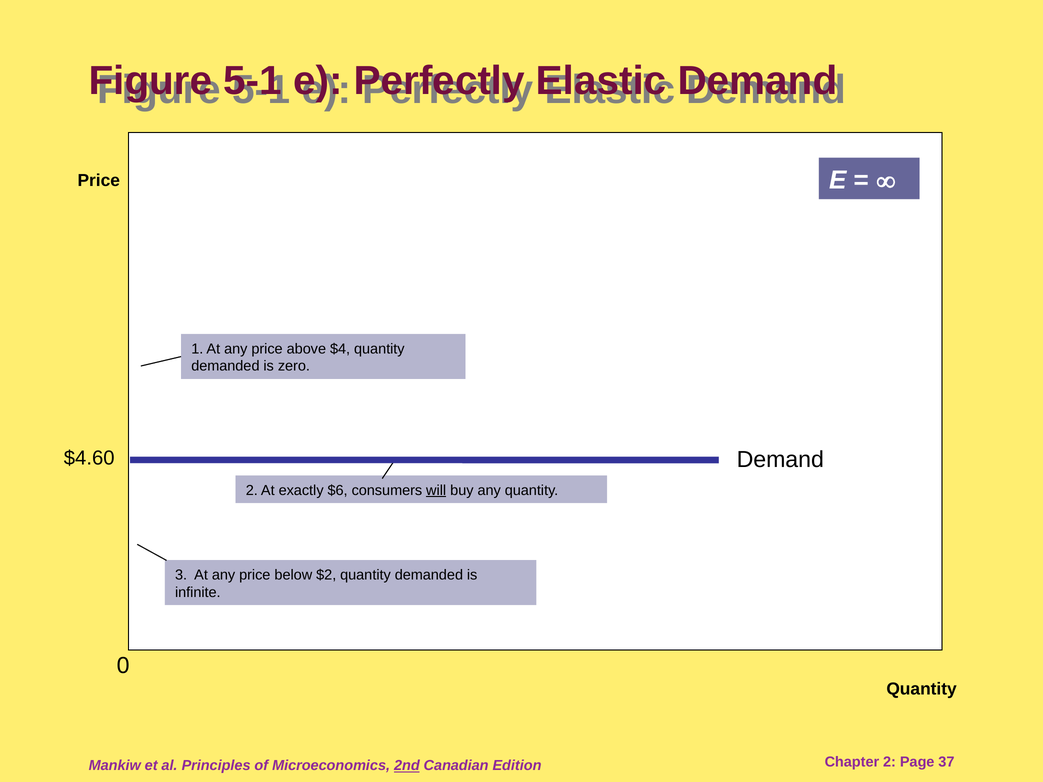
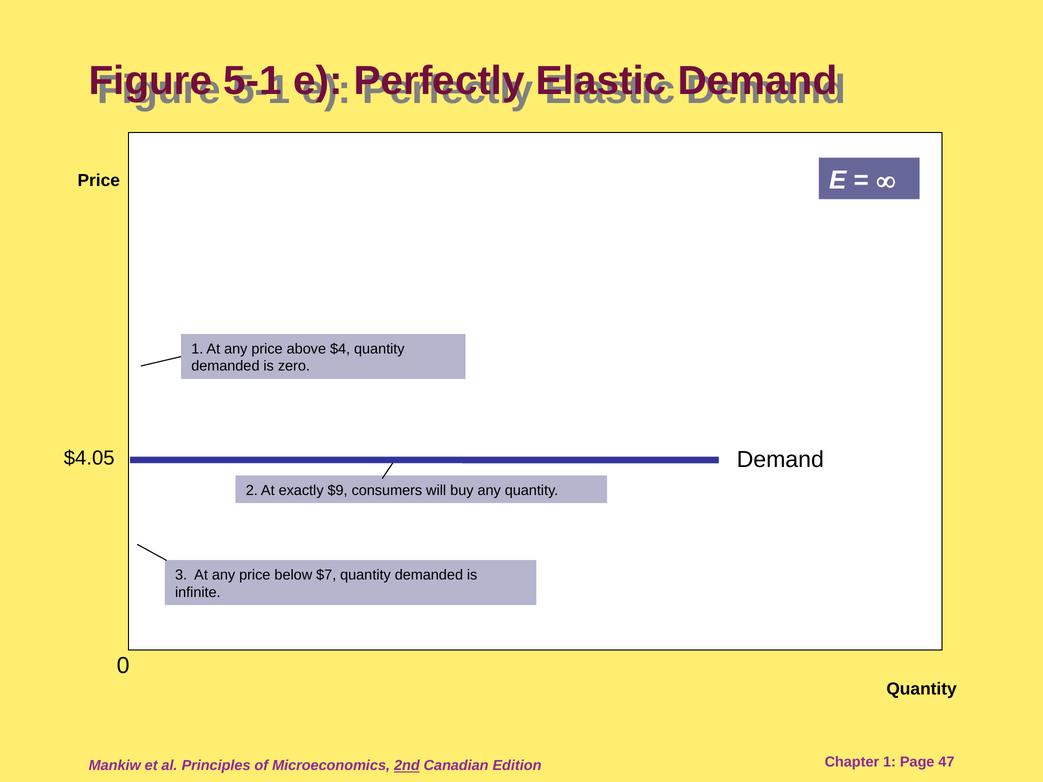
$4.60: $4.60 -> $4.05
$6: $6 -> $9
will underline: present -> none
$2: $2 -> $7
Chapter 2: 2 -> 1
37: 37 -> 47
